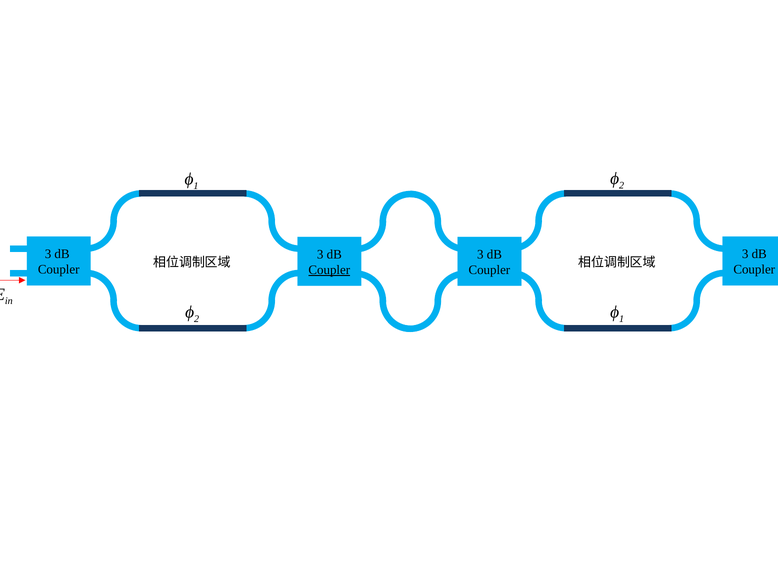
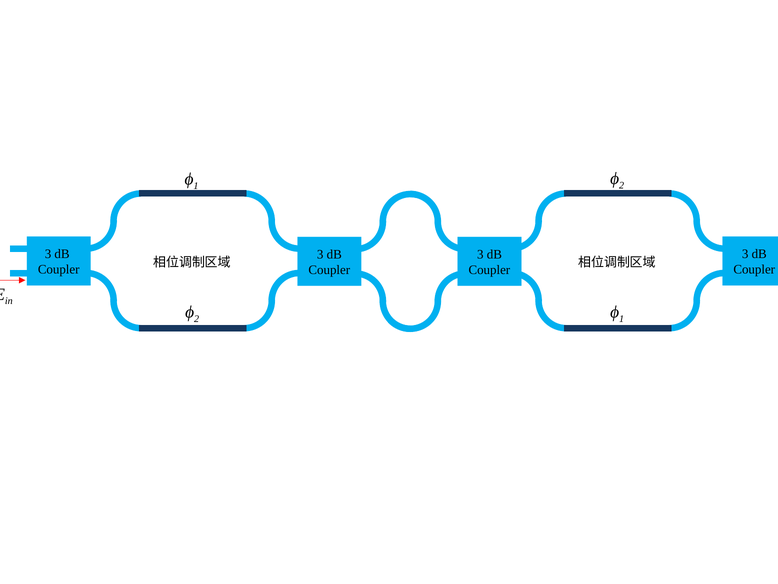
Coupler at (329, 270) underline: present -> none
